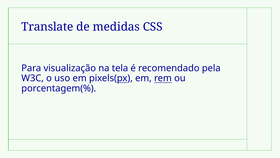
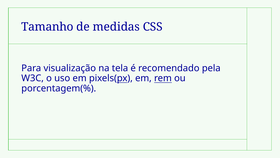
Translate: Translate -> Tamanho
